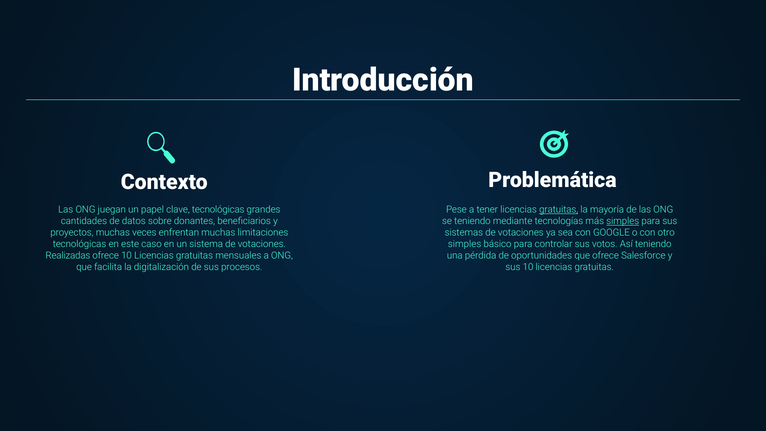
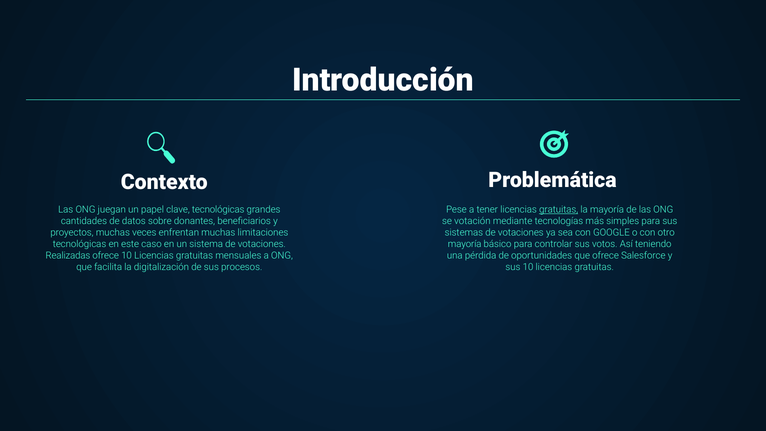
se teniendo: teniendo -> votación
simples at (623, 221) underline: present -> none
simples at (465, 244): simples -> mayoría
